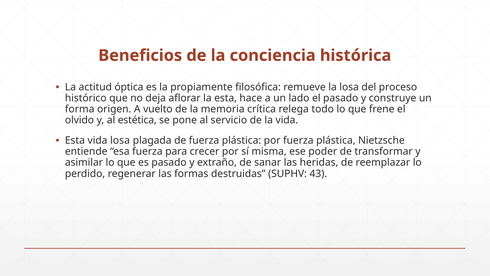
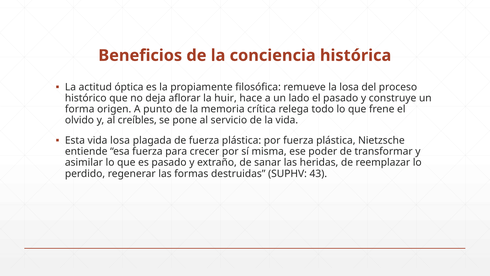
la esta: esta -> huir
vuelto: vuelto -> punto
estética: estética -> creíbles
